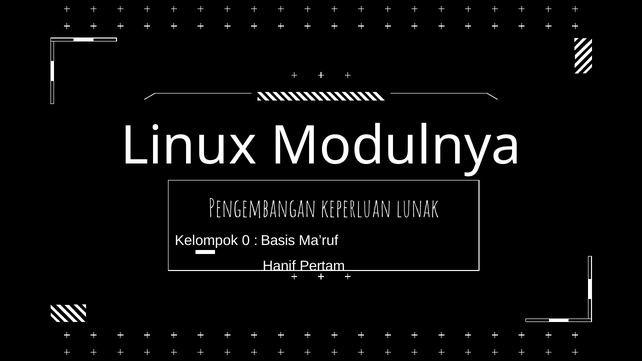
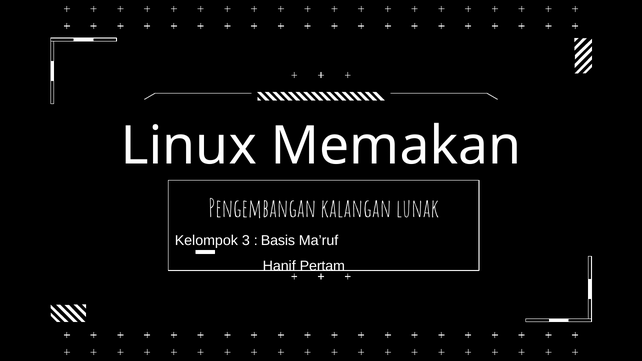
Modulnya: Modulnya -> Memakan
keperluan: keperluan -> kalangan
0: 0 -> 3
